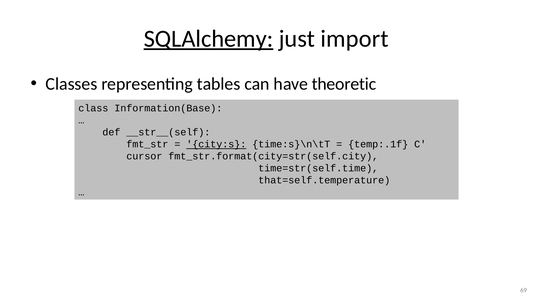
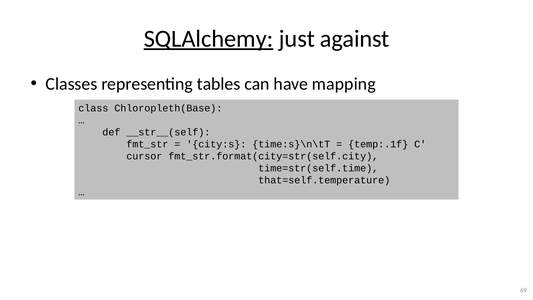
import: import -> against
theoretic: theoretic -> mapping
Information(Base: Information(Base -> Chloropleth(Base
city:s underline: present -> none
